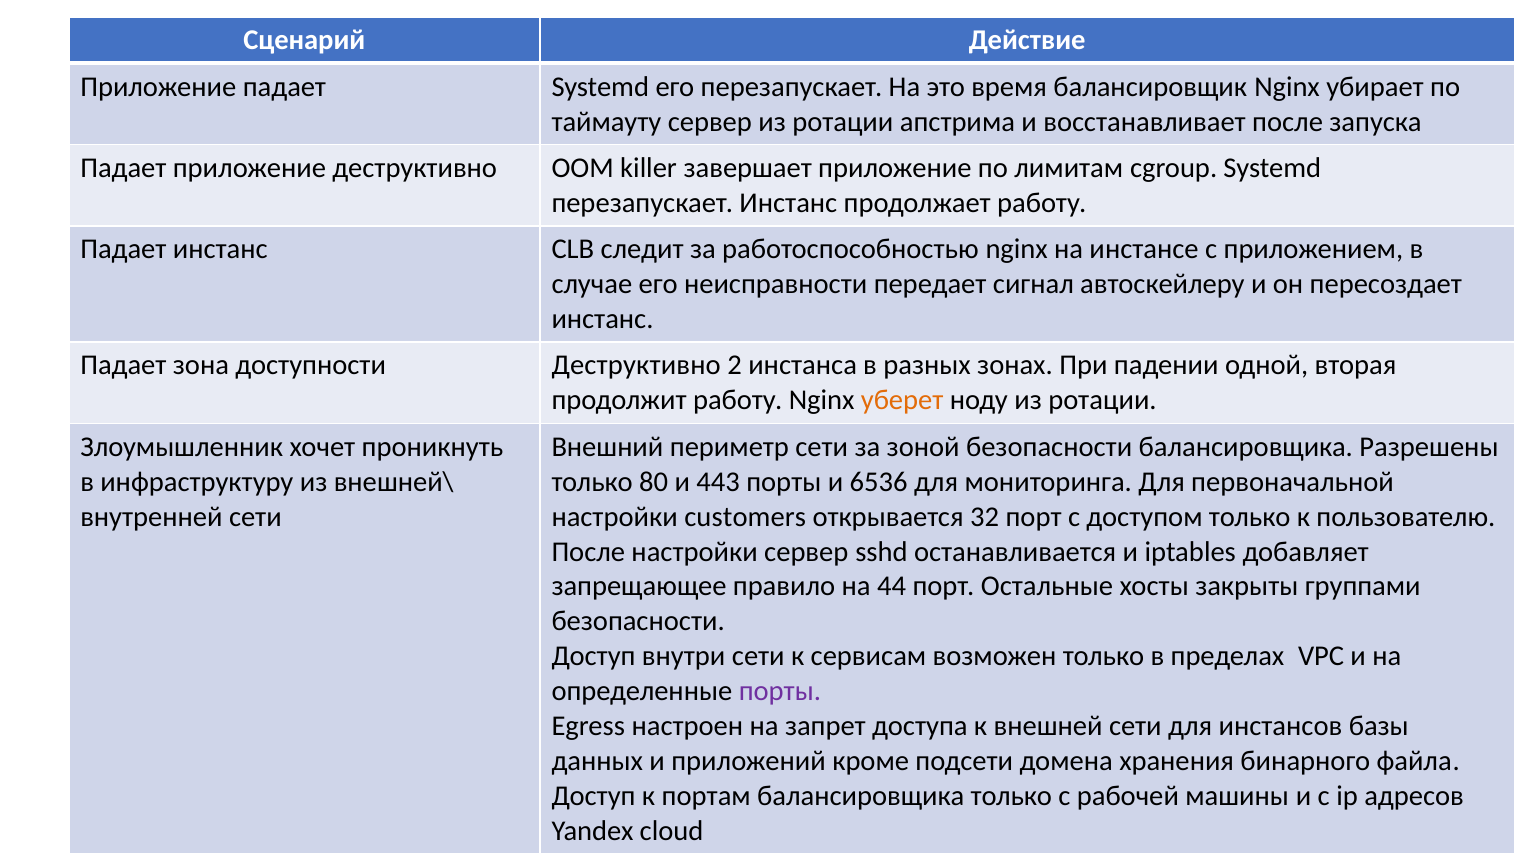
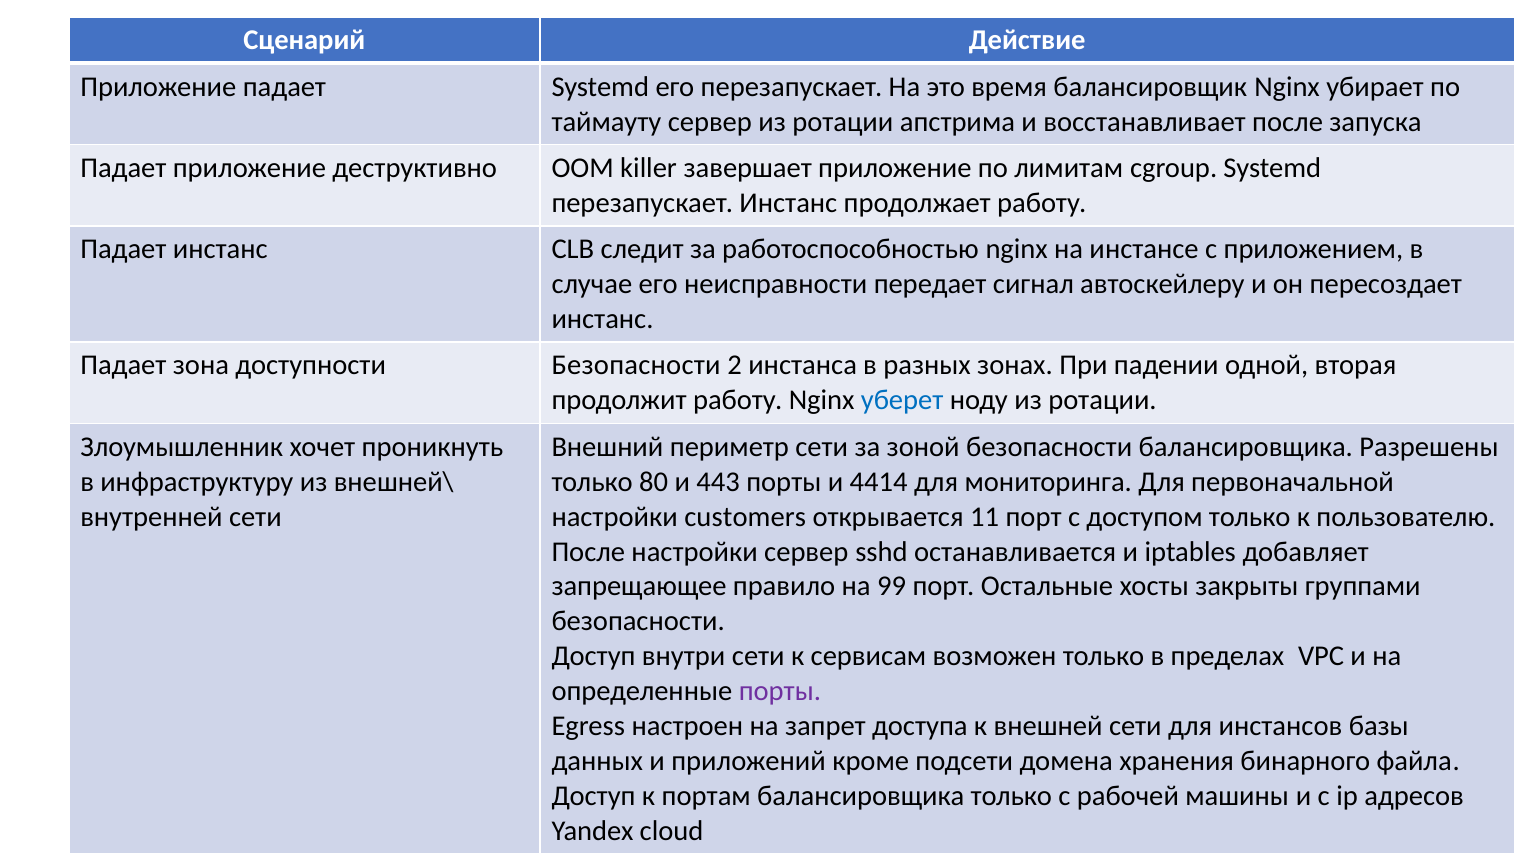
доступности Деструктивно: Деструктивно -> Безопасности
уберет colour: orange -> blue
6536: 6536 -> 4414
32: 32 -> 11
44: 44 -> 99
